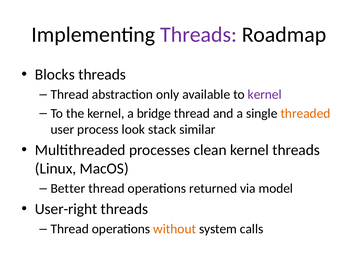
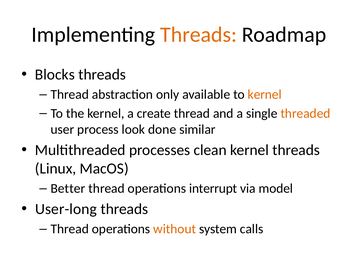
Threads at (199, 35) colour: purple -> orange
kernel at (265, 95) colour: purple -> orange
bridge: bridge -> create
stack: stack -> done
returned: returned -> interrupt
User-right: User-right -> User-long
